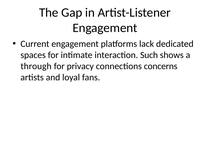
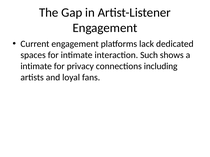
through at (36, 66): through -> intimate
concerns: concerns -> including
